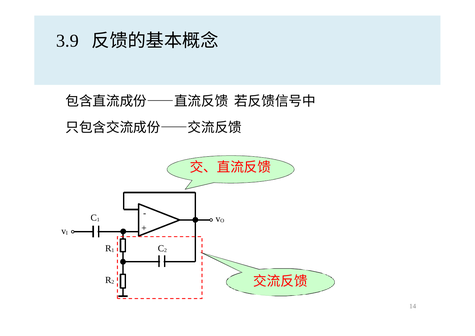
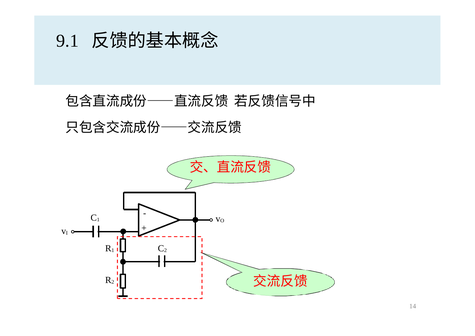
3.9: 3.9 -> 9.1
